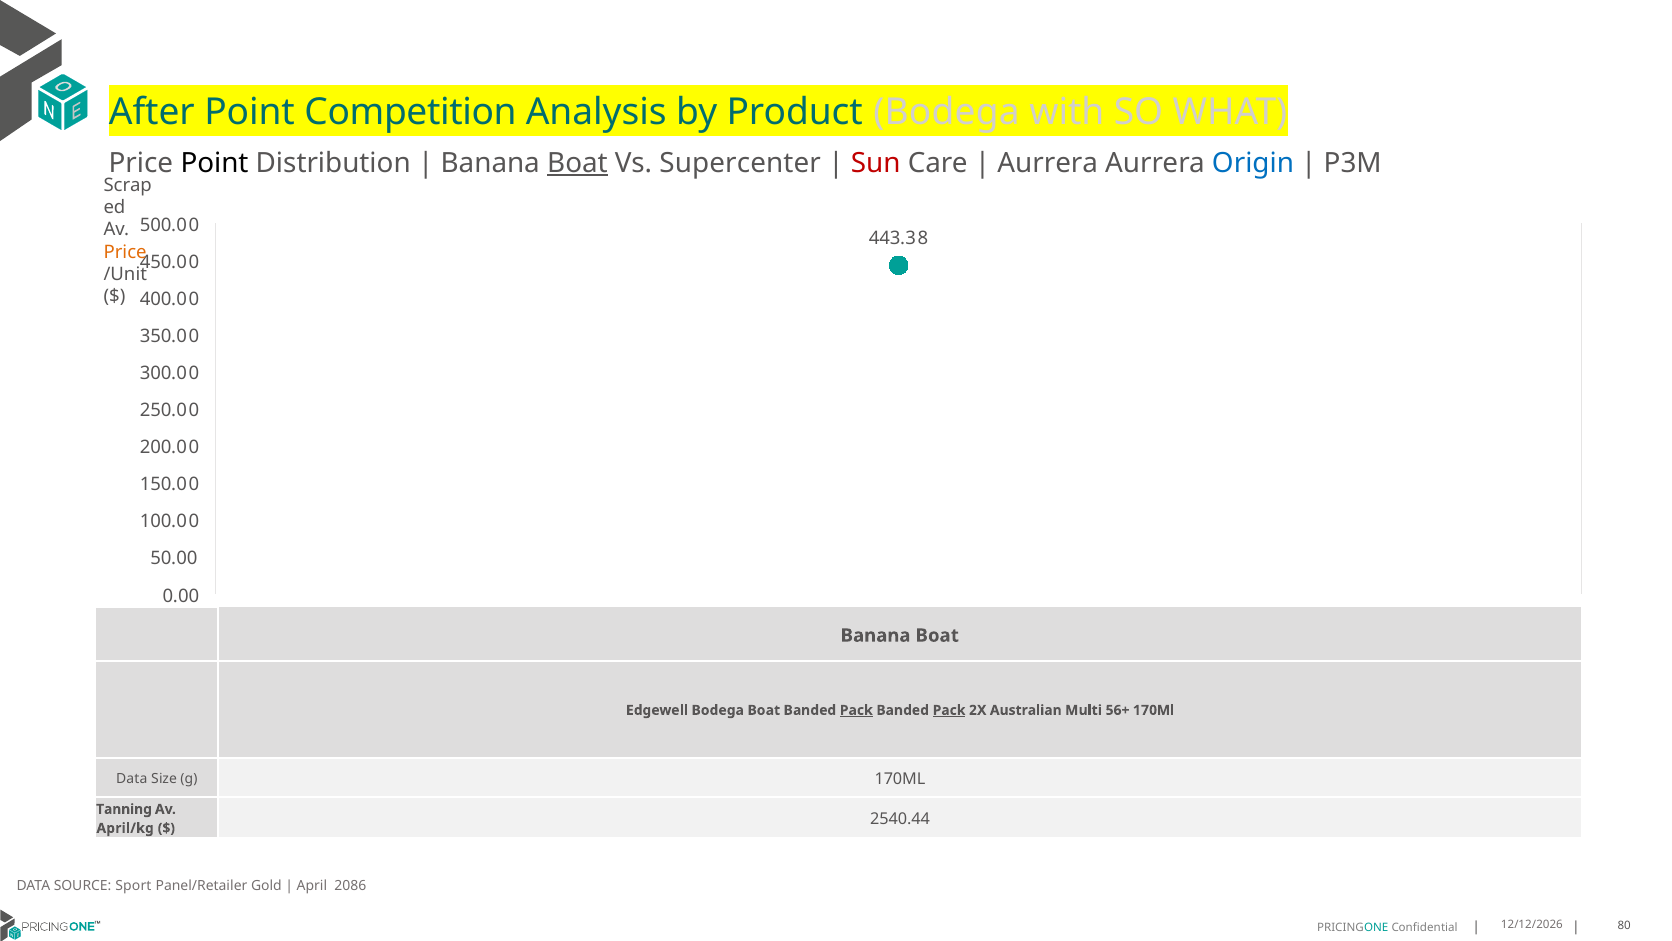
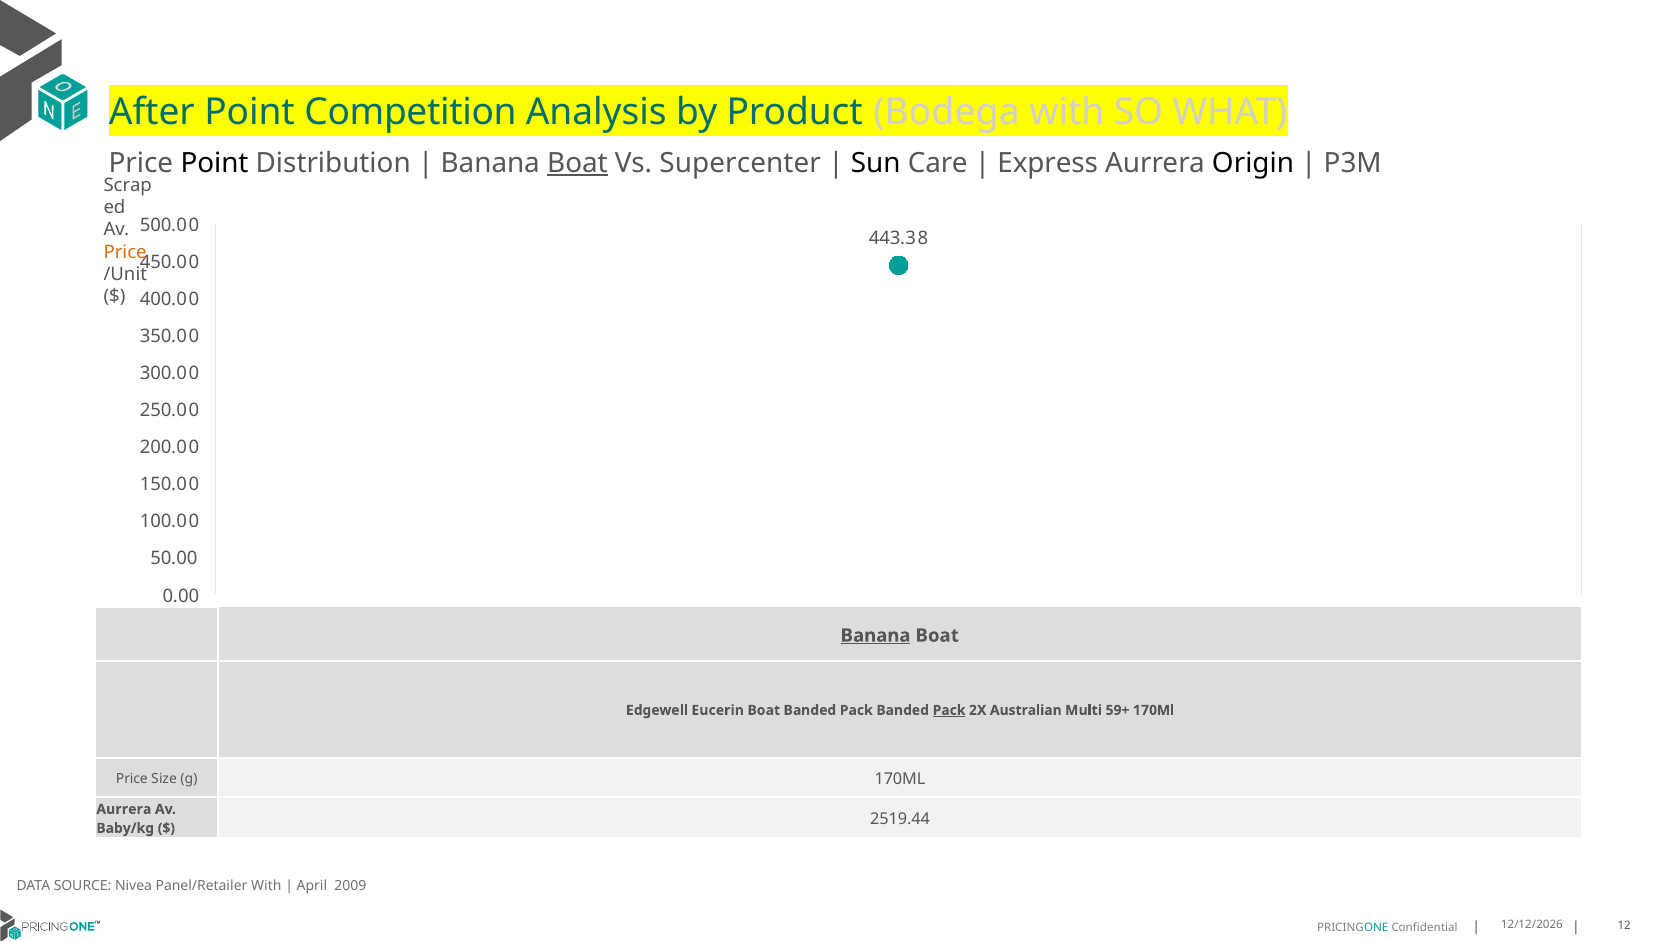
Sun colour: red -> black
Aurrera at (1048, 163): Aurrera -> Express
Origin colour: blue -> black
Banana at (876, 635) underline: none -> present
Edgewell Bodega: Bodega -> Eucerin
Pack at (856, 710) underline: present -> none
56+: 56+ -> 59+
Data at (132, 778): Data -> Price
Tanning at (124, 809): Tanning -> Aurrera
2540.44: 2540.44 -> 2519.44
April/kg: April/kg -> Baby/kg
Sport: Sport -> Nivea
Panel/Retailer Gold: Gold -> With
2086: 2086 -> 2009
80: 80 -> 12
